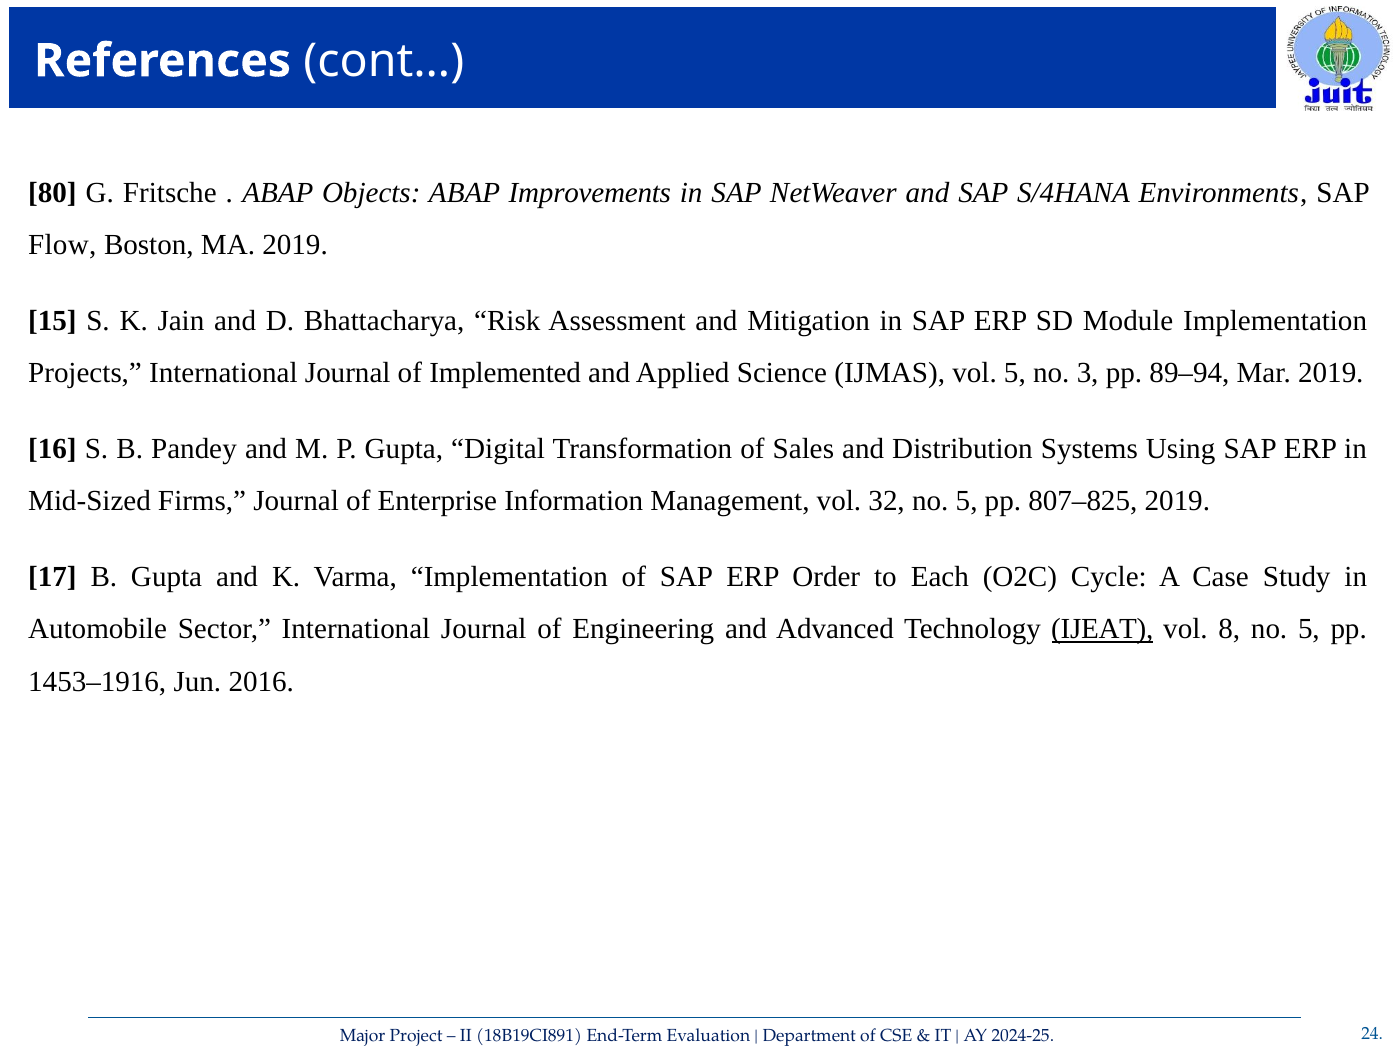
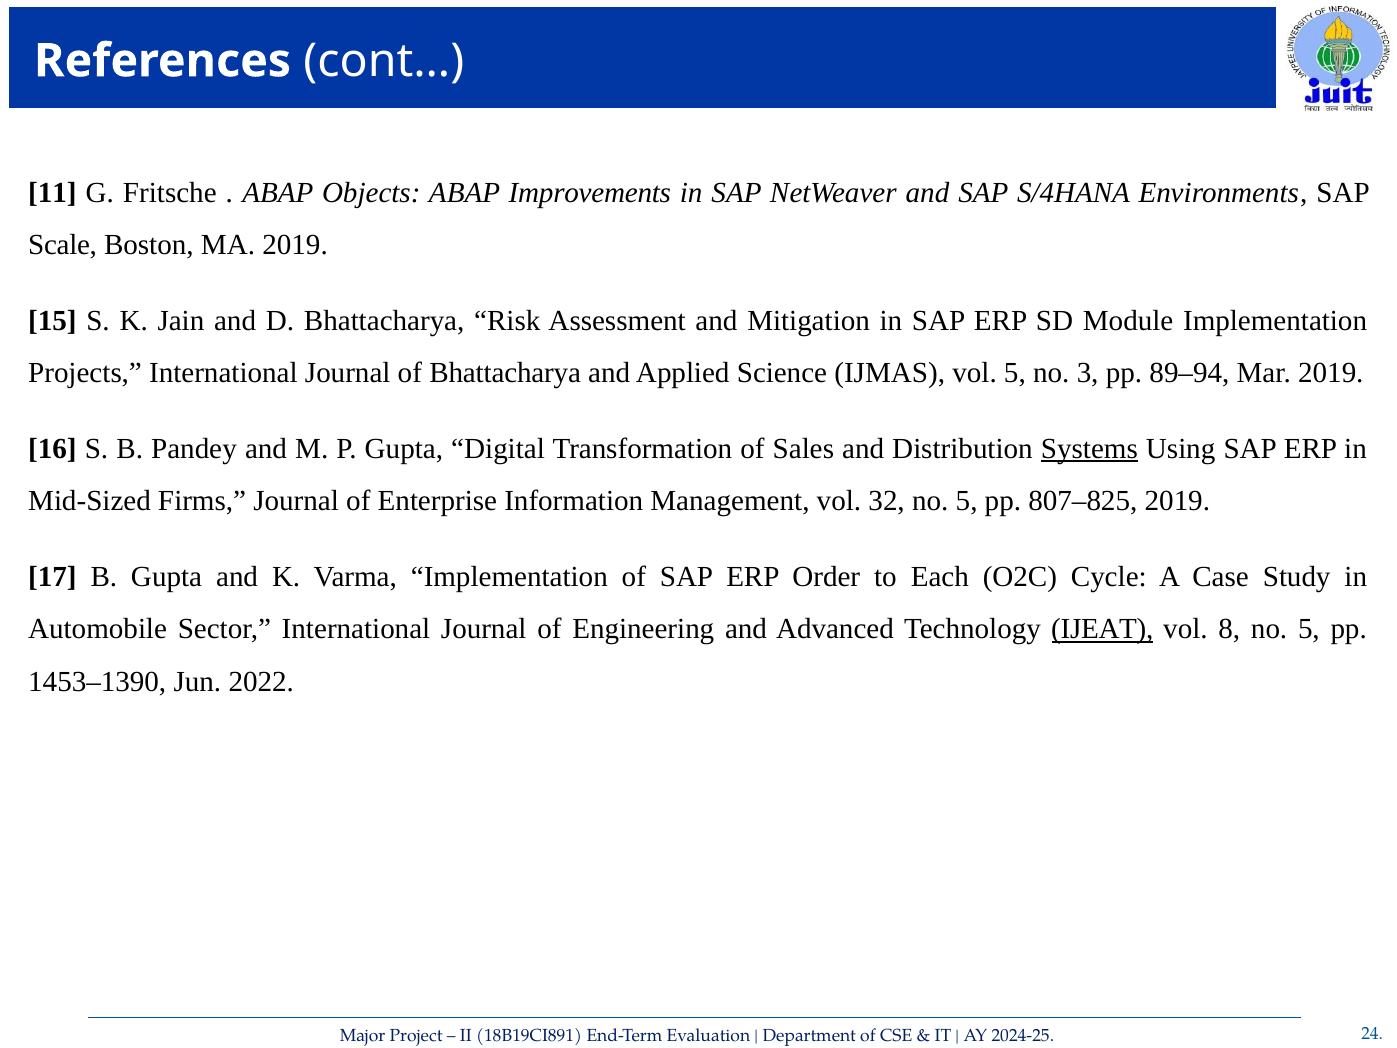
80: 80 -> 11
Flow: Flow -> Scale
of Implemented: Implemented -> Bhattacharya
Systems underline: none -> present
1453–1916: 1453–1916 -> 1453–1390
2016: 2016 -> 2022
